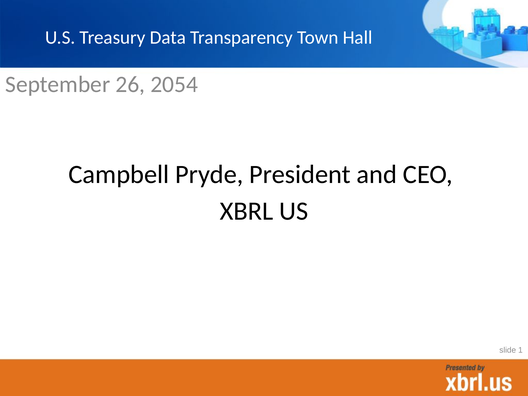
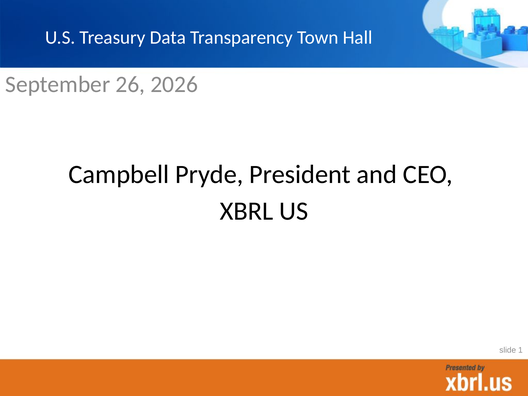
2054: 2054 -> 2026
